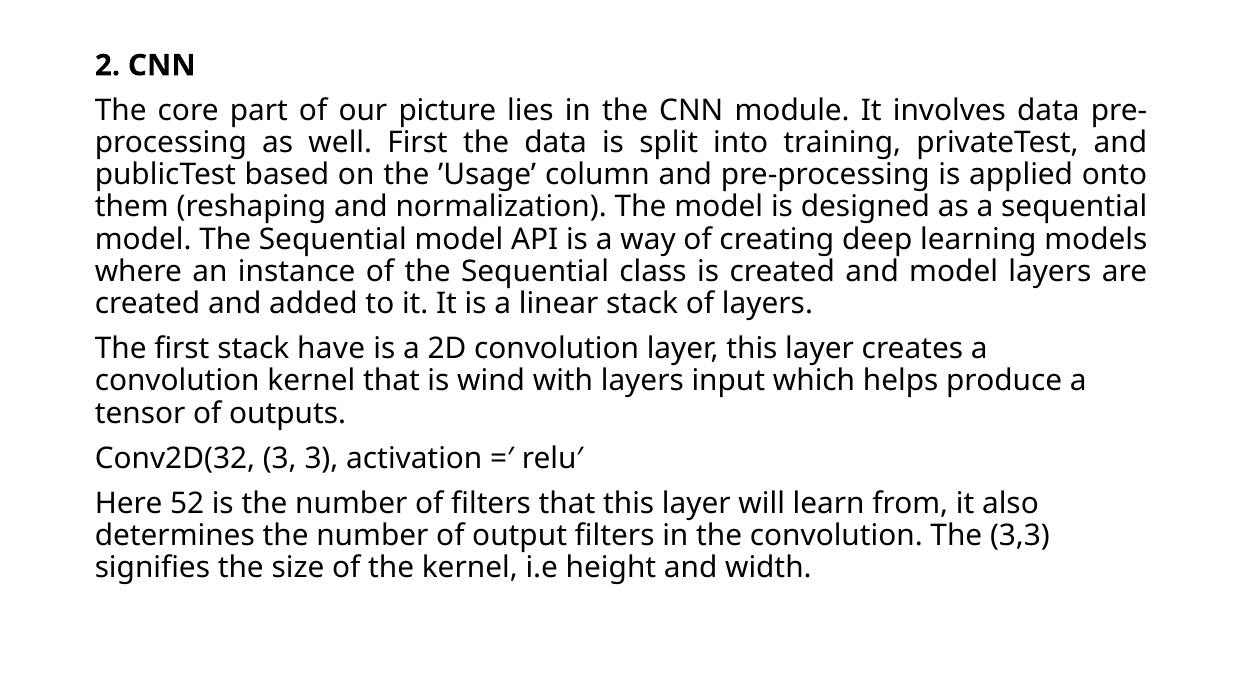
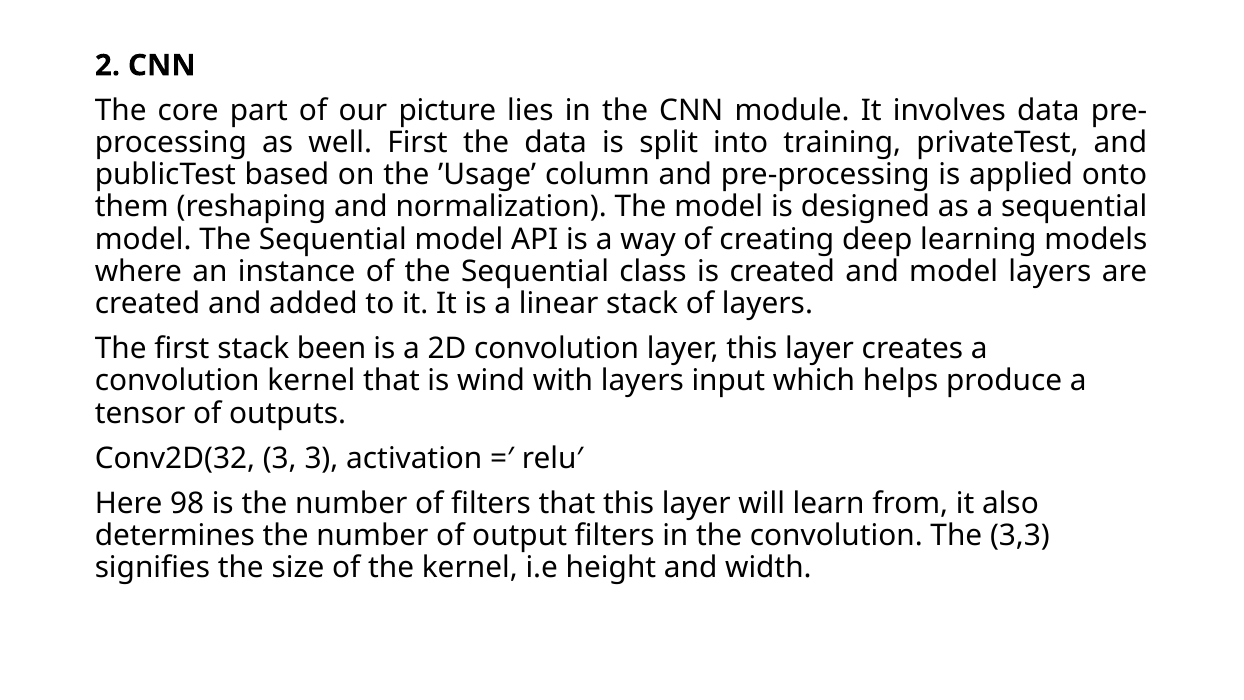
have: have -> been
52: 52 -> 98
